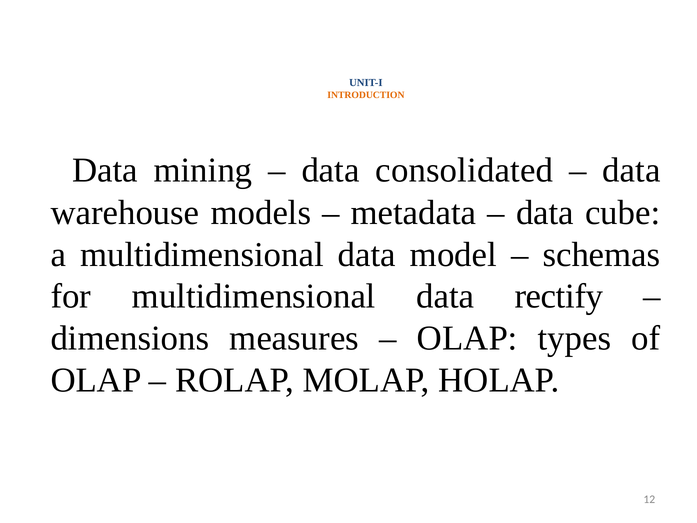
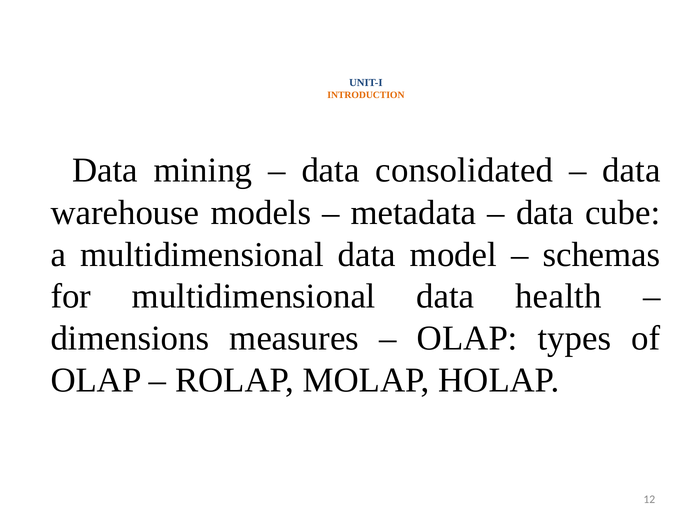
rectify: rectify -> health
